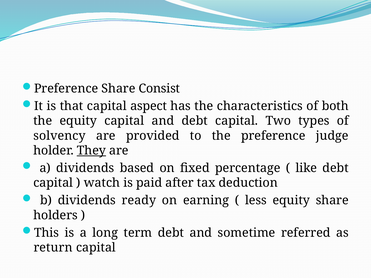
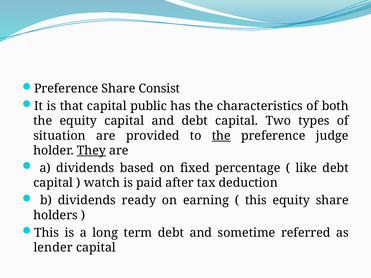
aspect: aspect -> public
solvency: solvency -> situation
the at (221, 136) underline: none -> present
less at (256, 201): less -> this
return: return -> lender
